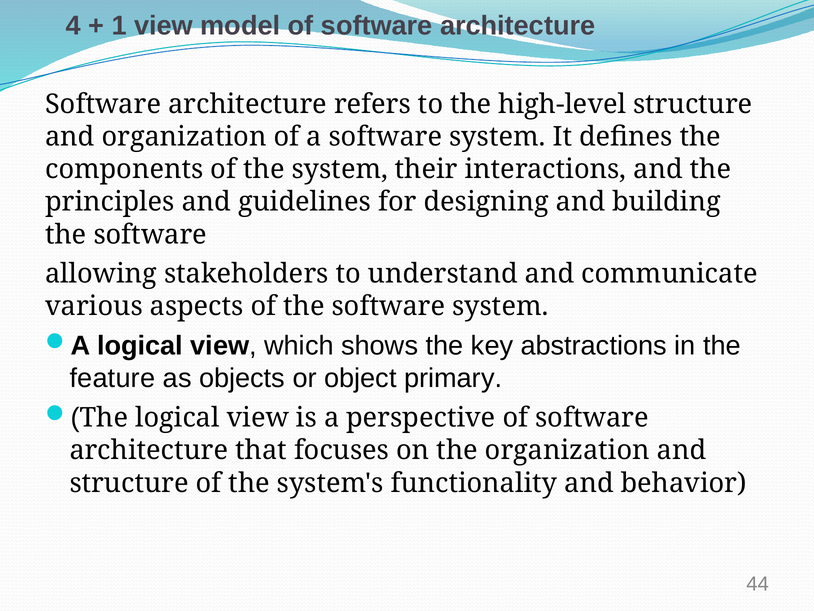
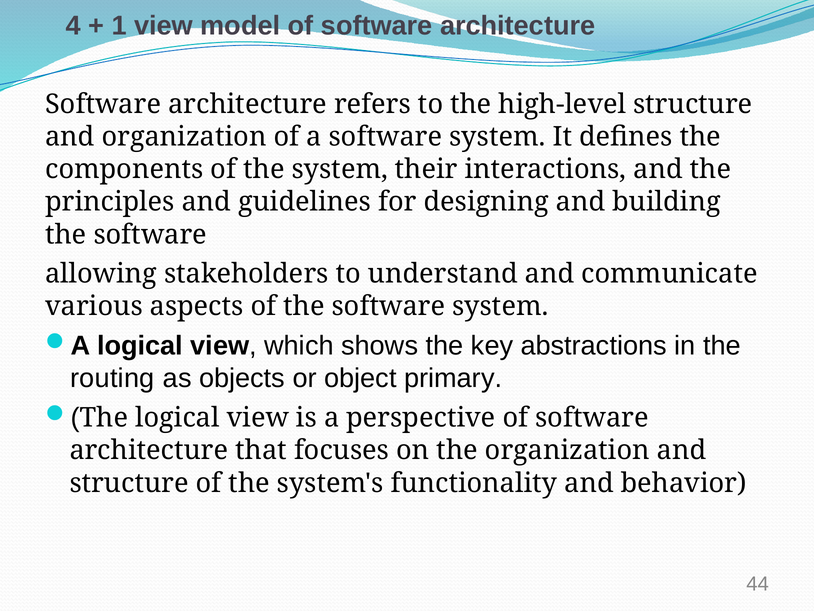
feature: feature -> routing
